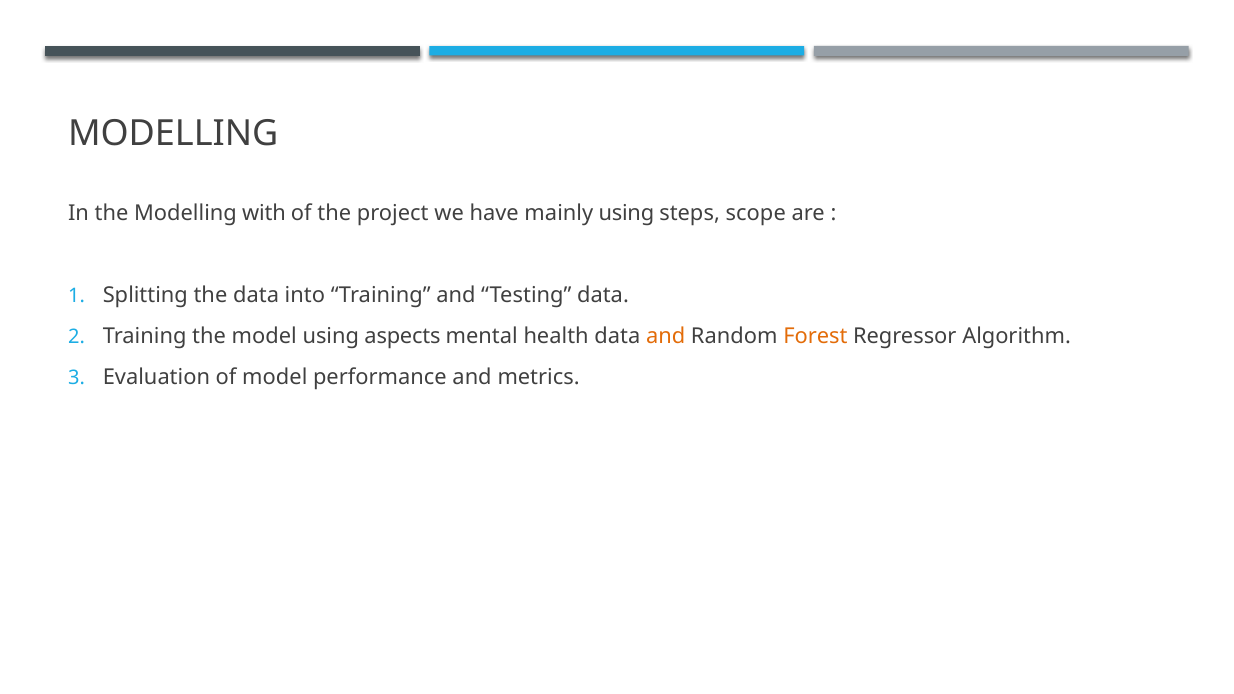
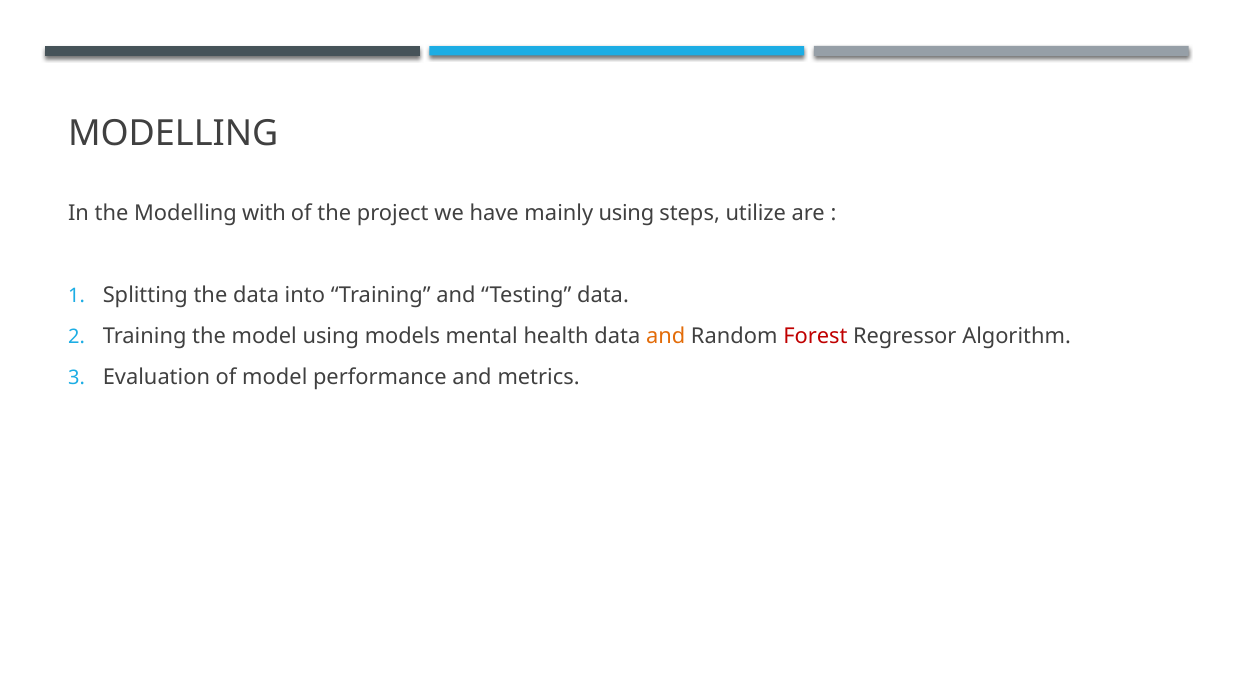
scope: scope -> utilize
aspects: aspects -> models
Forest colour: orange -> red
